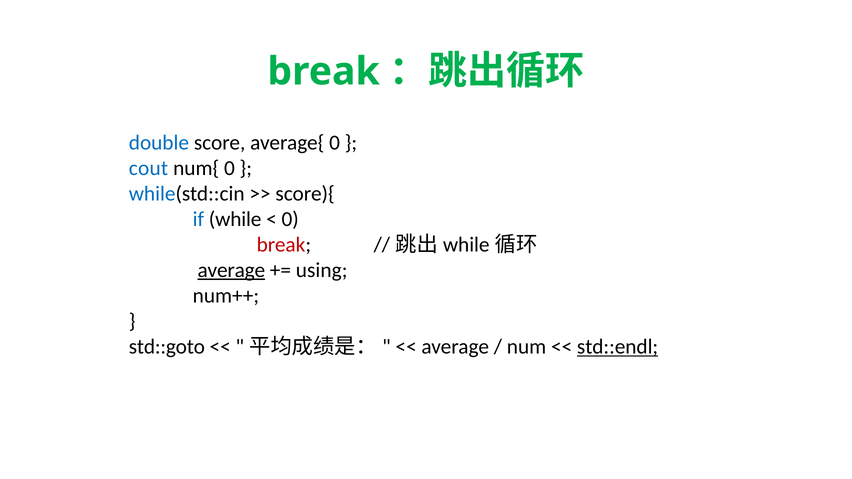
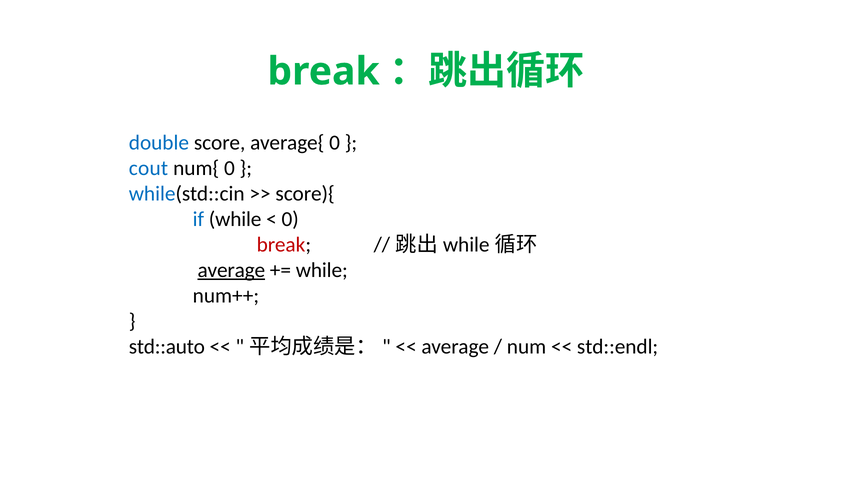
using at (322, 270): using -> while
std::goto: std::goto -> std::auto
std::endl underline: present -> none
